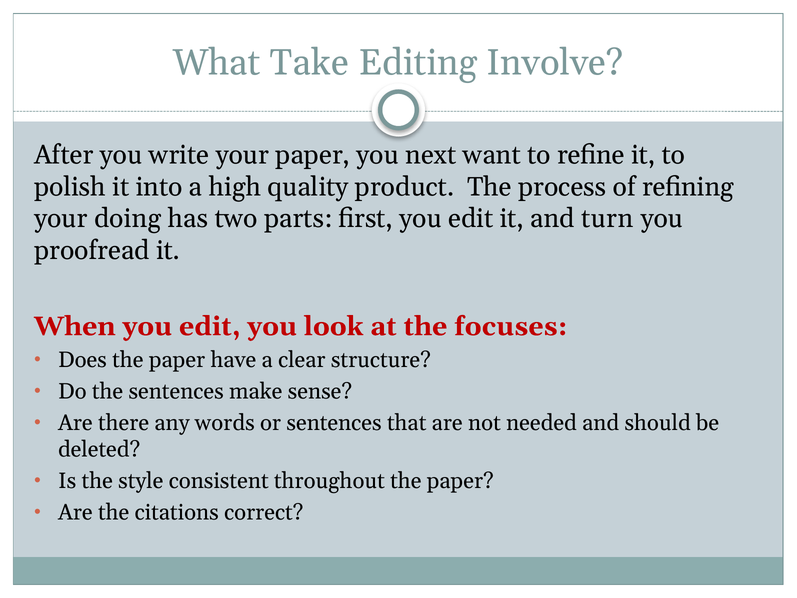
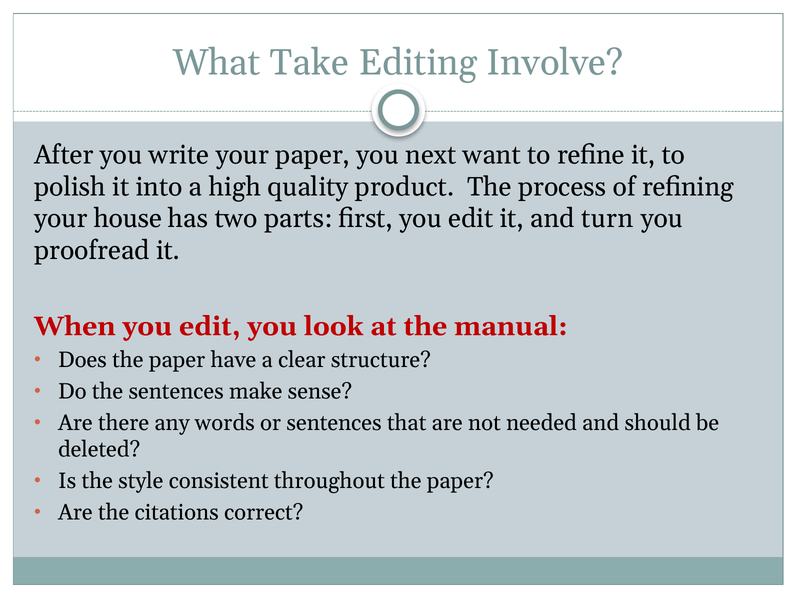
doing: doing -> house
focuses: focuses -> manual
